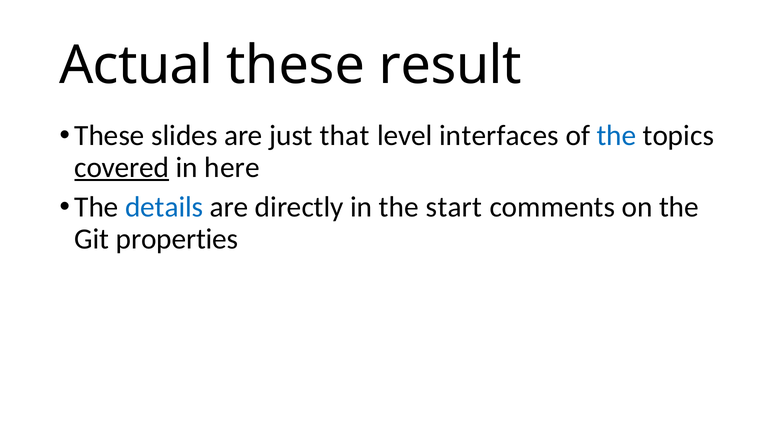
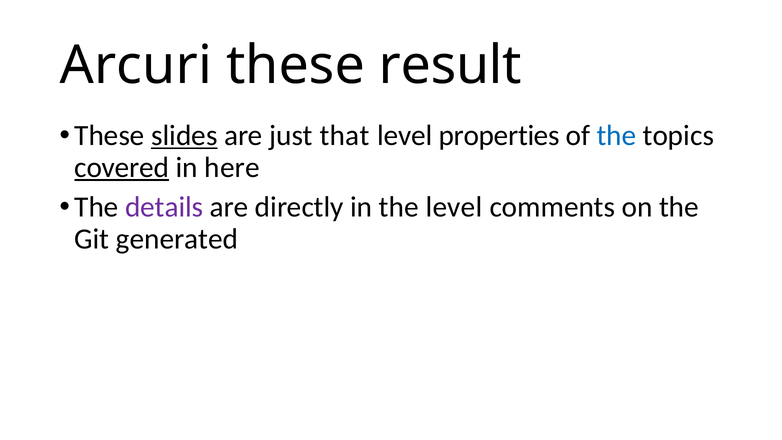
Actual: Actual -> Arcuri
slides underline: none -> present
interfaces: interfaces -> properties
details colour: blue -> purple
the start: start -> level
properties: properties -> generated
